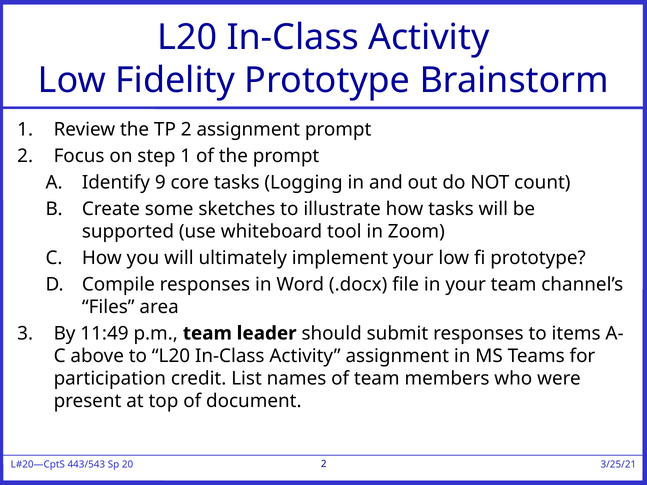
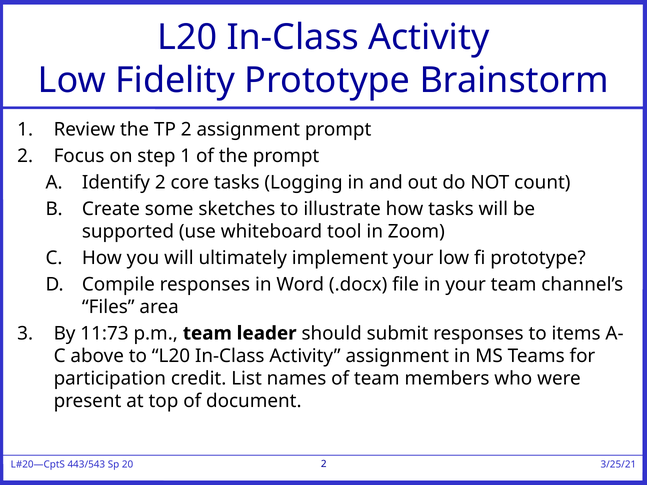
Identify 9: 9 -> 2
11:49: 11:49 -> 11:73
